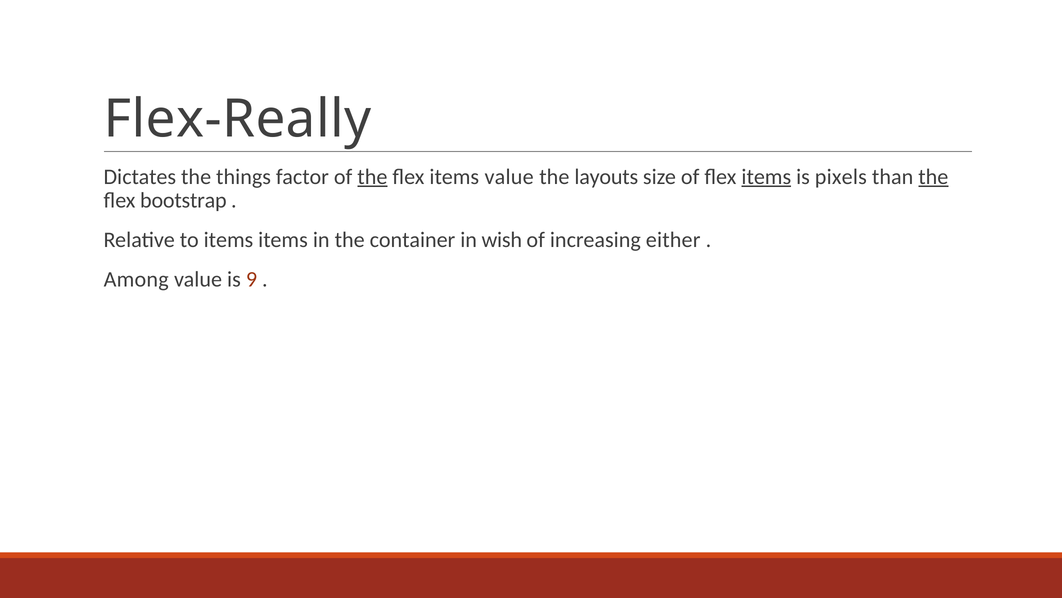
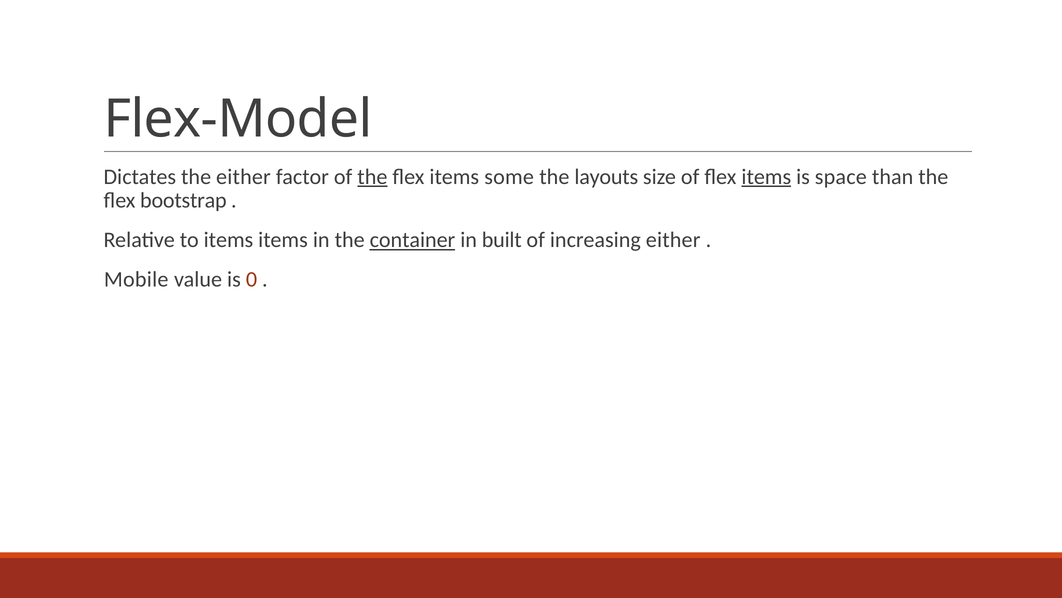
Flex-Really: Flex-Really -> Flex-Model
the things: things -> either
items value: value -> some
pixels: pixels -> space
the at (933, 177) underline: present -> none
container underline: none -> present
wish: wish -> built
Among: Among -> Mobile
9: 9 -> 0
